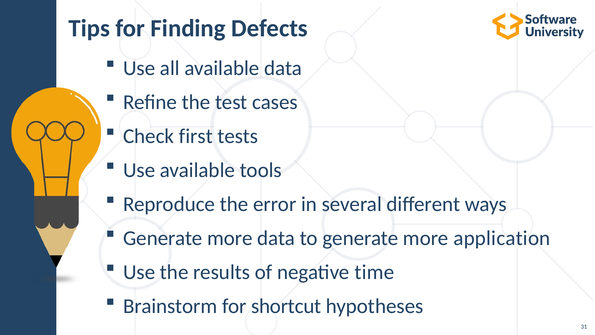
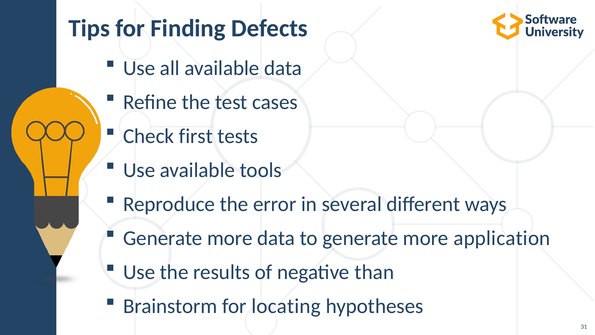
time: time -> than
shortcut: shortcut -> locating
